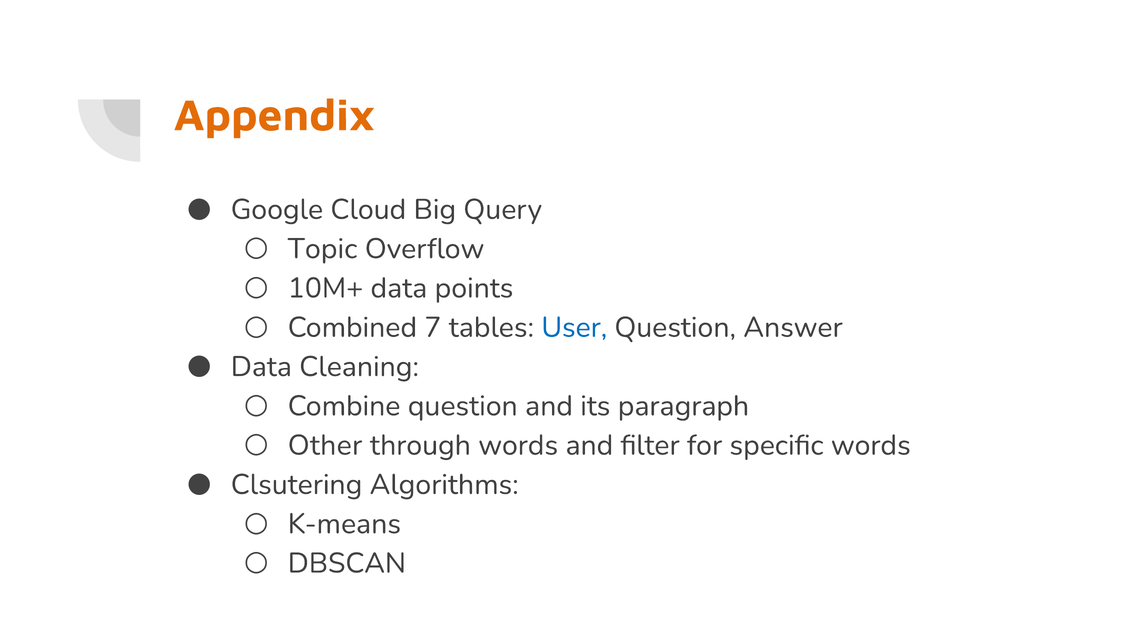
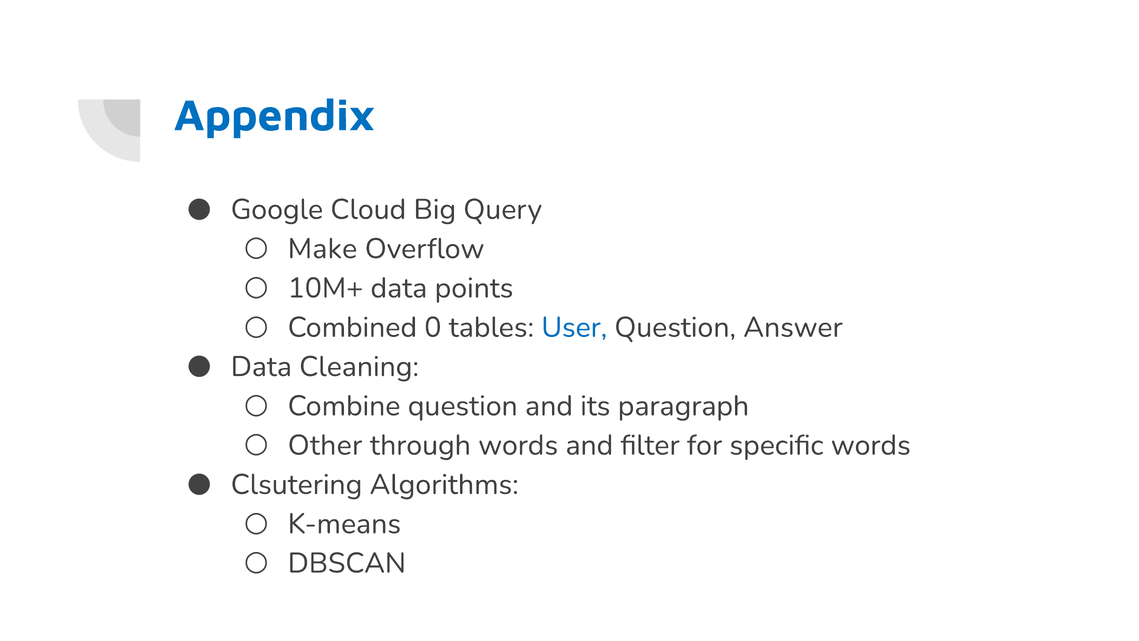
Appendix colour: orange -> blue
Topic: Topic -> Make
7: 7 -> 0
